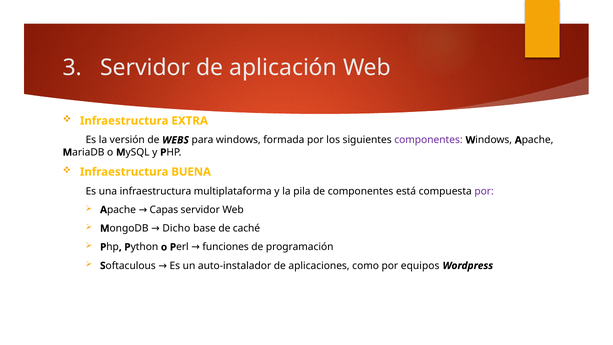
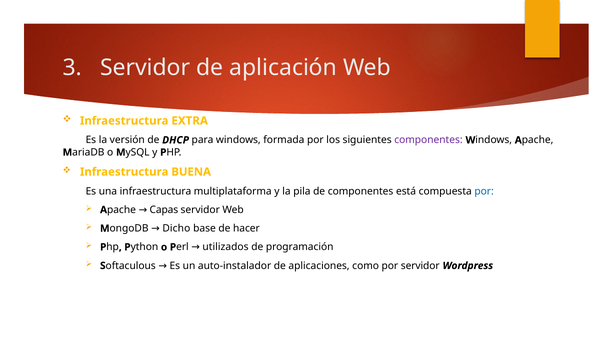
WEBS: WEBS -> DHCP
por at (484, 191) colour: purple -> blue
caché: caché -> hacer
funciones: funciones -> utilizados
por equipos: equipos -> servidor
